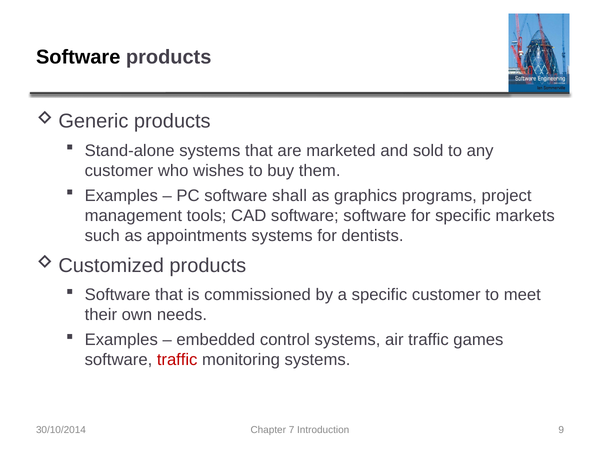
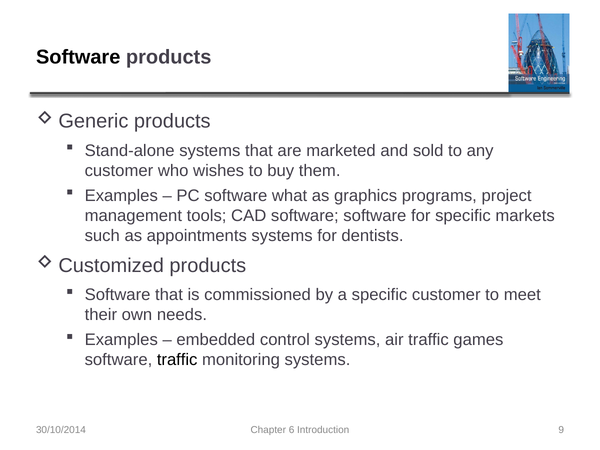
shall: shall -> what
traffic at (177, 360) colour: red -> black
7: 7 -> 6
